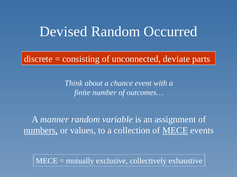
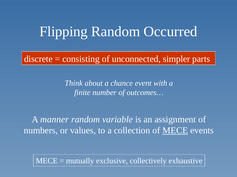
Devised: Devised -> Flipping
deviate: deviate -> simpler
numbers underline: present -> none
